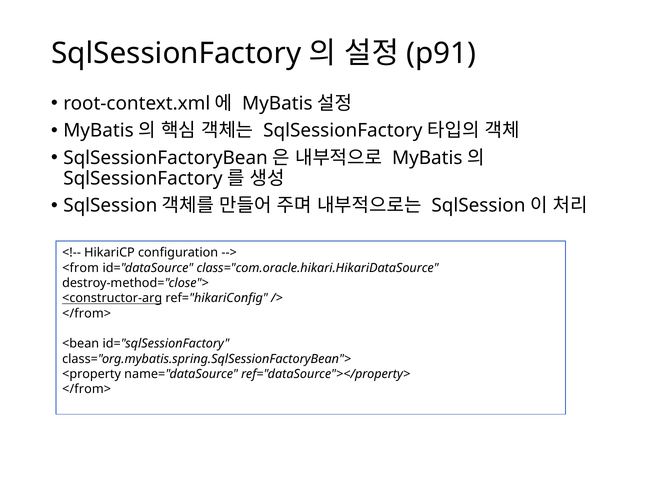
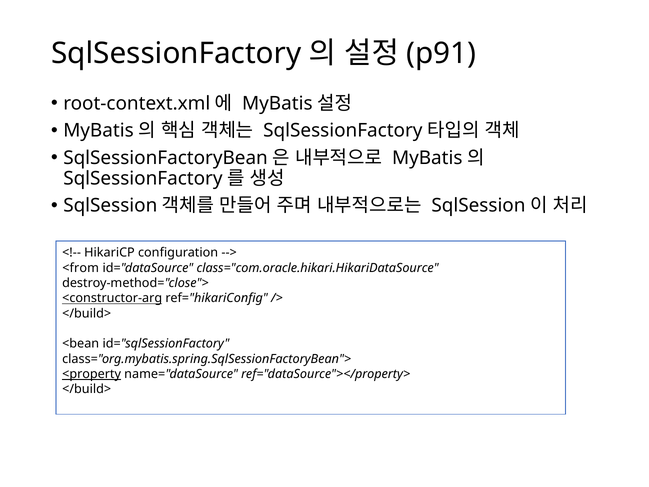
</from> at (87, 313): </from> -> </build>
<property underline: none -> present
</from> at (87, 389): </from> -> </build>
